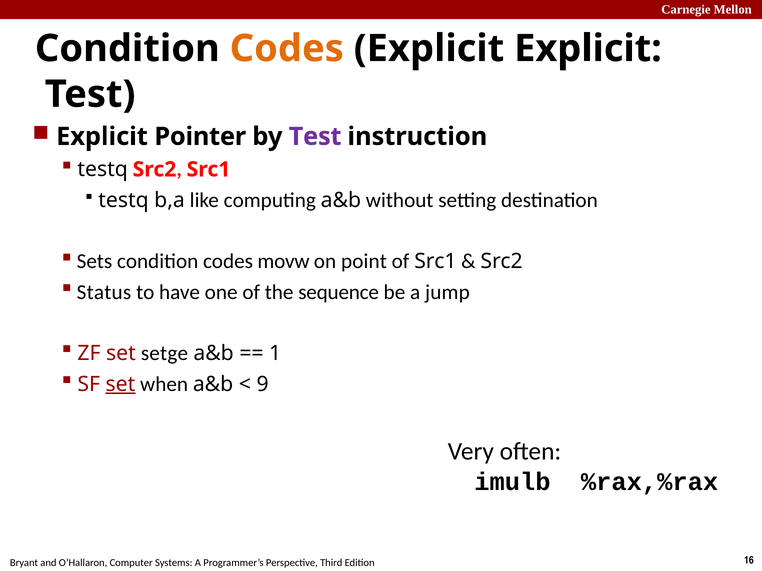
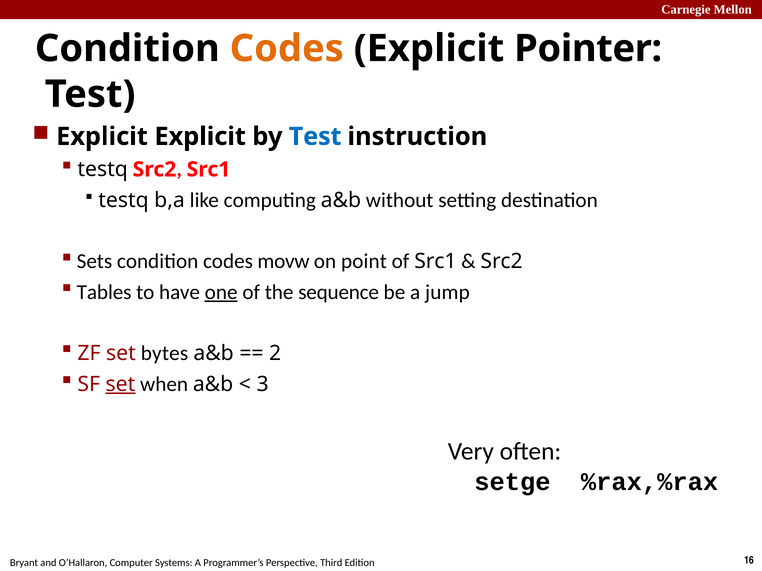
Explicit Explicit: Explicit -> Pointer
Explicit Pointer: Pointer -> Explicit
Test at (315, 137) colour: purple -> blue
Status: Status -> Tables
one underline: none -> present
setge: setge -> bytes
1: 1 -> 2
9: 9 -> 3
imulb: imulb -> setge
